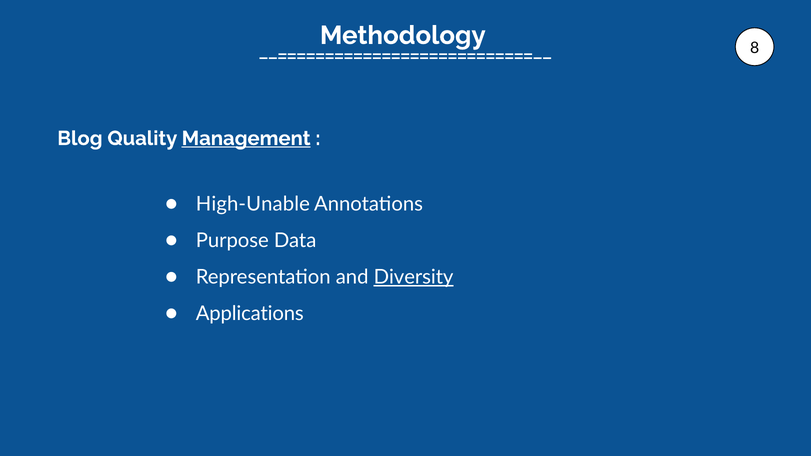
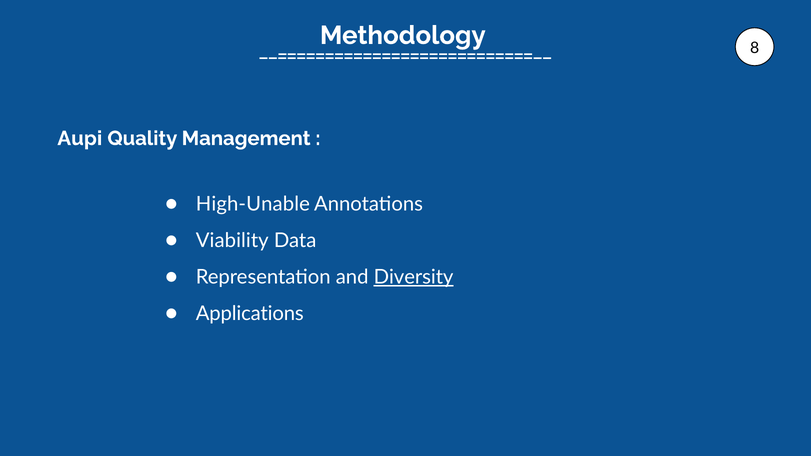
Blog: Blog -> Aupi
Management underline: present -> none
Purpose: Purpose -> Viability
